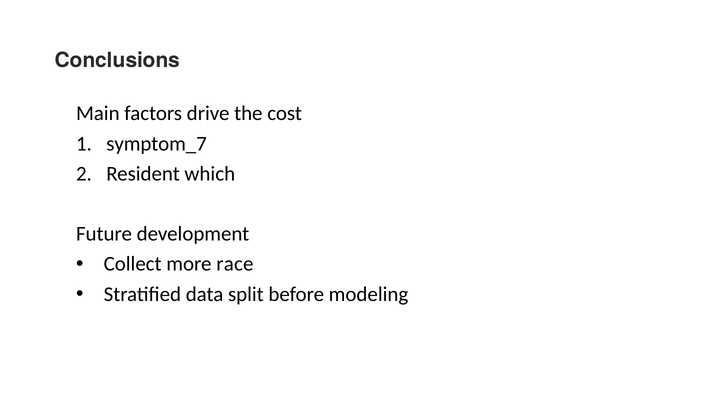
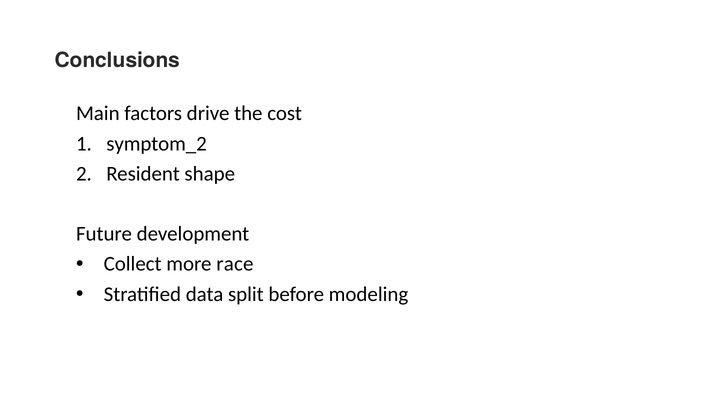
symptom_7: symptom_7 -> symptom_2
which: which -> shape
